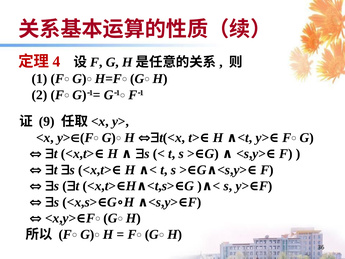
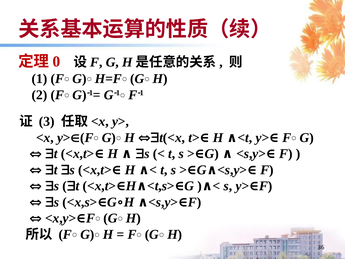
4: 4 -> 0
9: 9 -> 3
